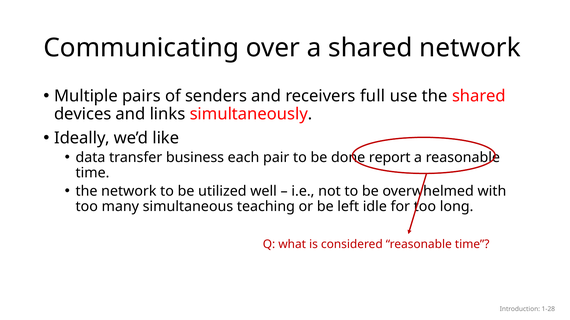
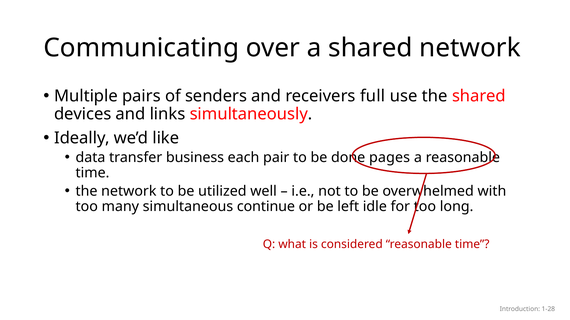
report: report -> pages
teaching: teaching -> continue
